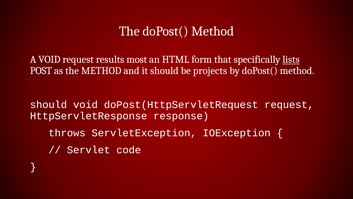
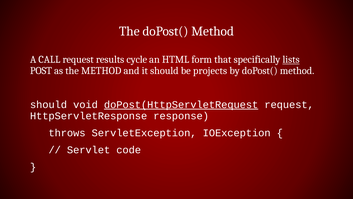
A VOID: VOID -> CALL
most: most -> cycle
doPost(HttpServletRequest underline: none -> present
